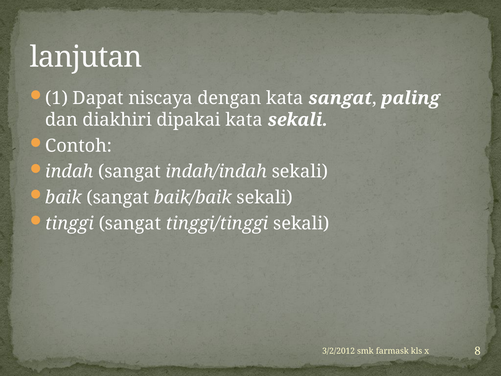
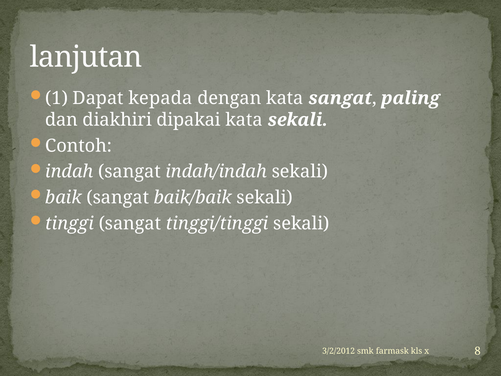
niscaya: niscaya -> kepada
